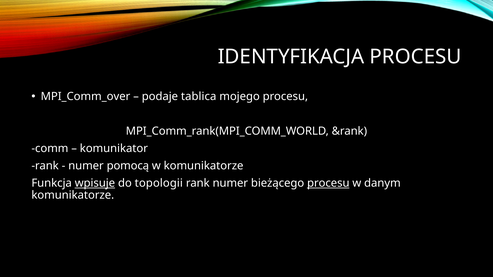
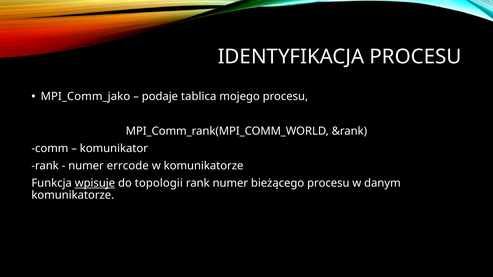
MPI_Comm_over: MPI_Comm_over -> MPI_Comm_jako
pomocą: pomocą -> errcode
procesu at (328, 183) underline: present -> none
